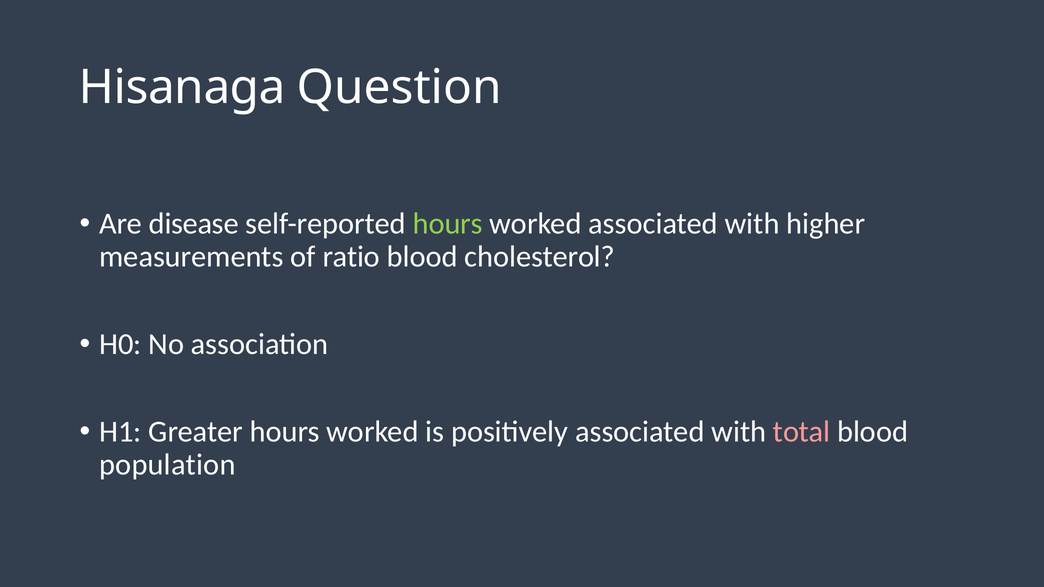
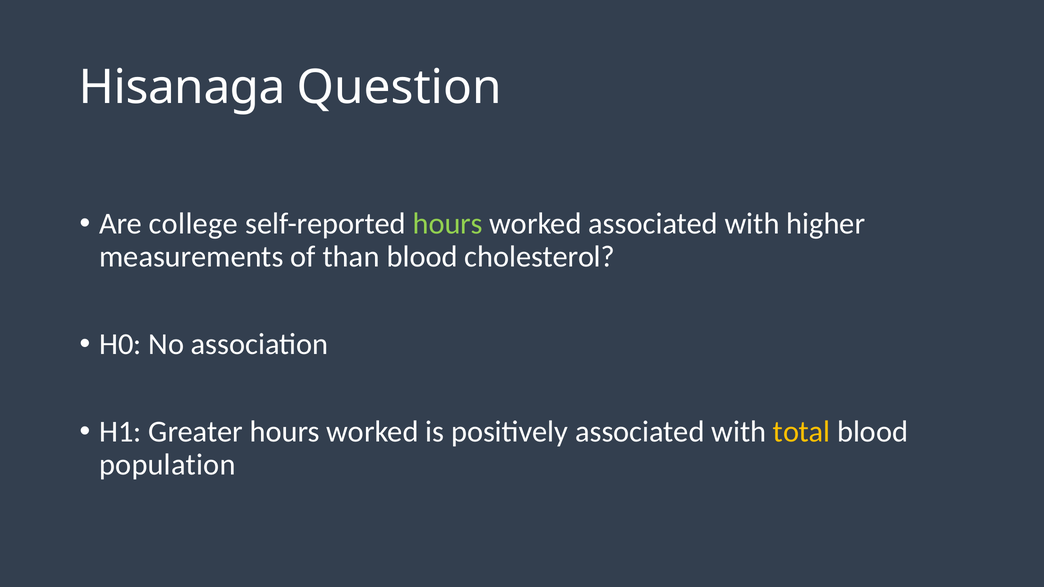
disease: disease -> college
ratio: ratio -> than
total colour: pink -> yellow
